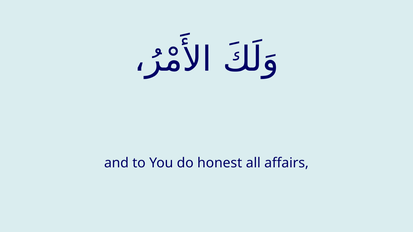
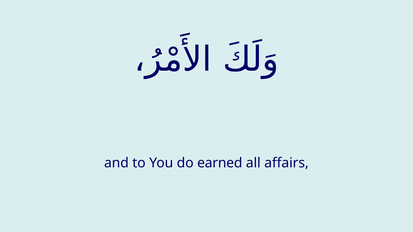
honest: honest -> earned
